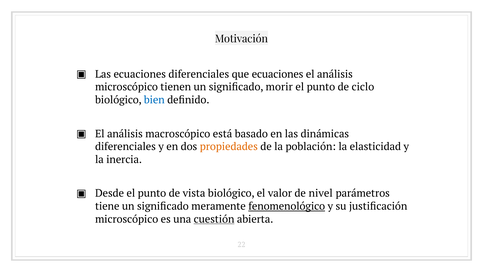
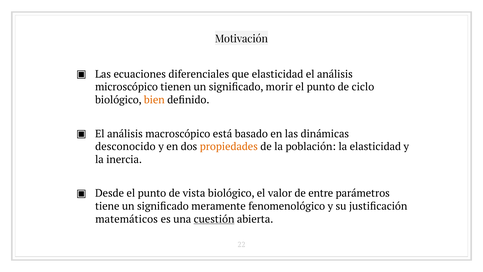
que ecuaciones: ecuaciones -> elasticidad
bien colour: blue -> orange
diferenciales at (125, 147): diferenciales -> desconocido
nivel: nivel -> entre
fenomenológico underline: present -> none
microscópico at (127, 219): microscópico -> matemáticos
